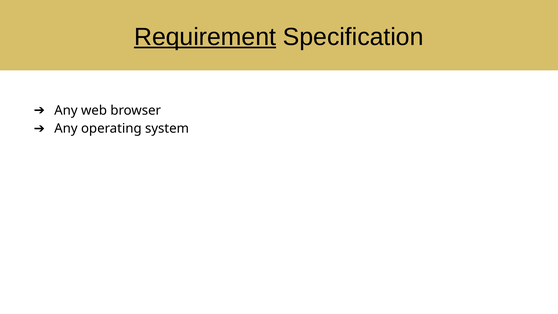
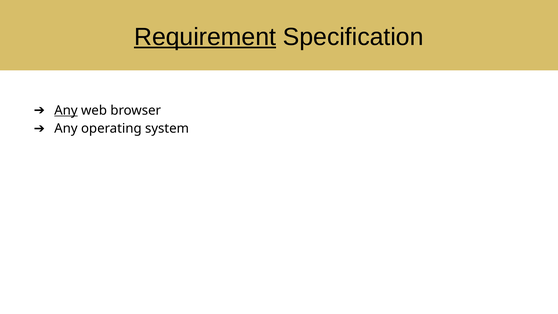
Any at (66, 110) underline: none -> present
